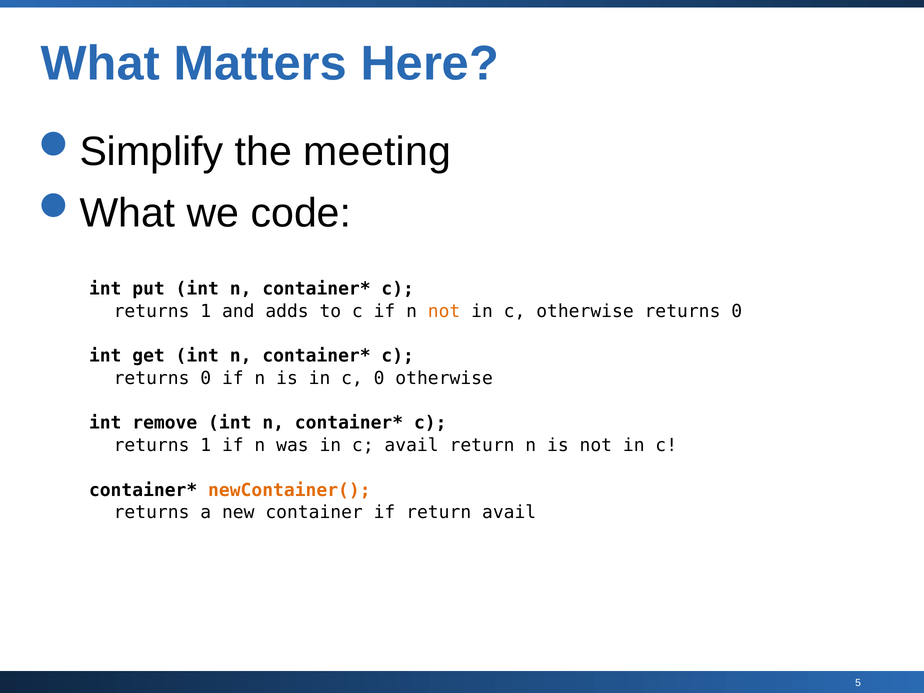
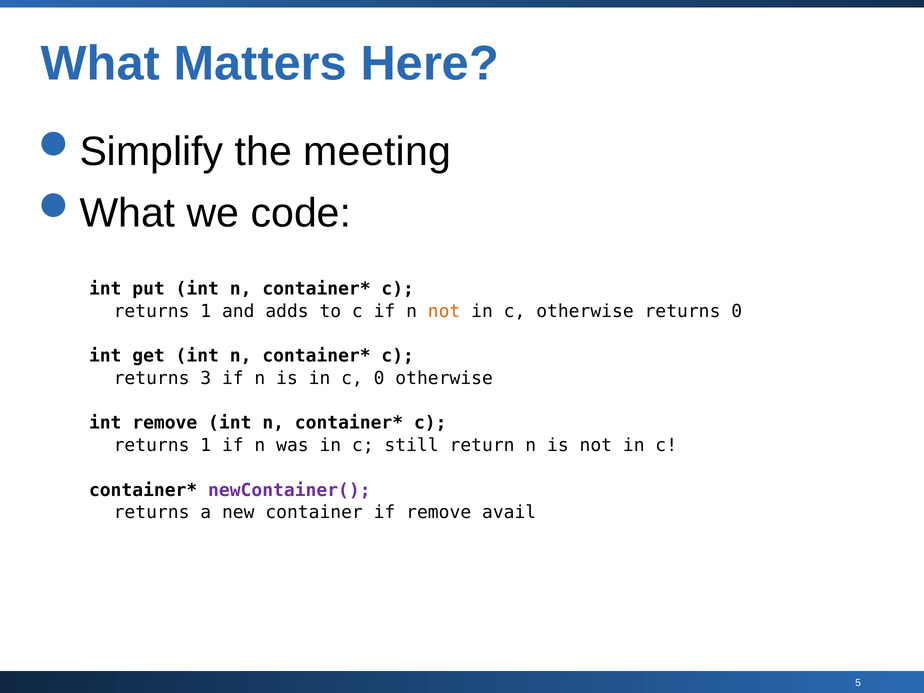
0 at (206, 378): 0 -> 3
c avail: avail -> still
newContainer( colour: orange -> purple
if return: return -> remove
